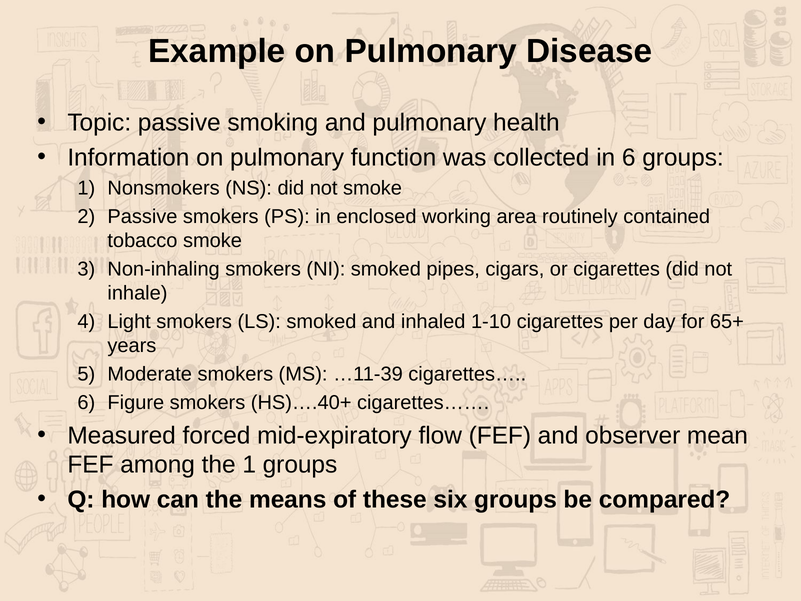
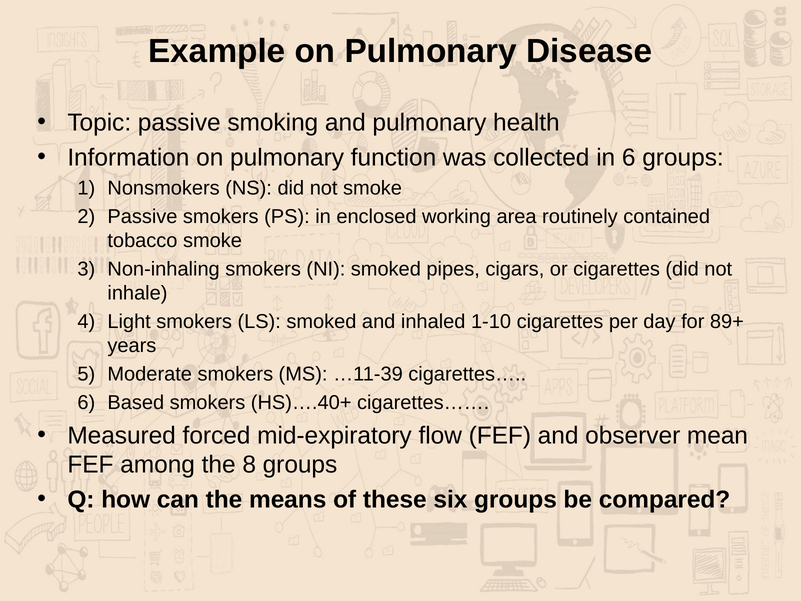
65+: 65+ -> 89+
Figure: Figure -> Based
the 1: 1 -> 8
